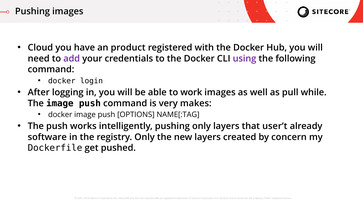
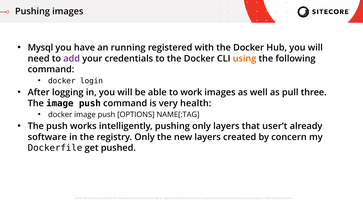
Cloud: Cloud -> Mysql
product: product -> running
using colour: purple -> orange
while: while -> three
makes: makes -> health
